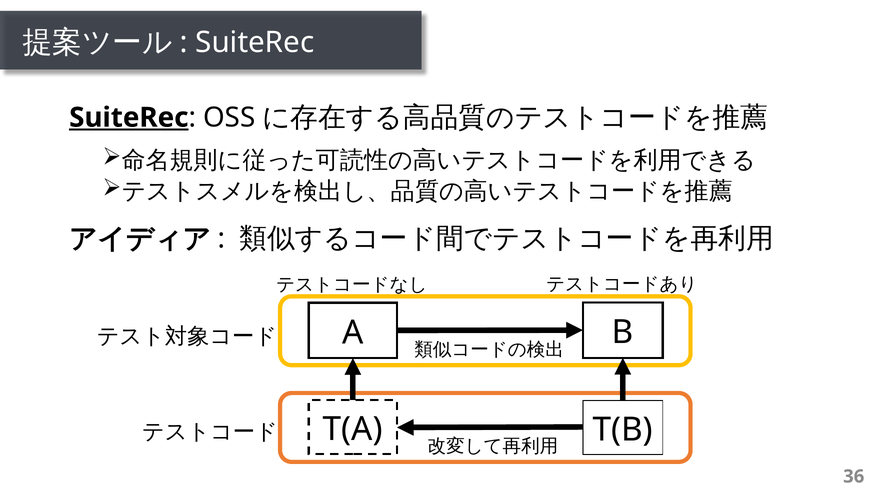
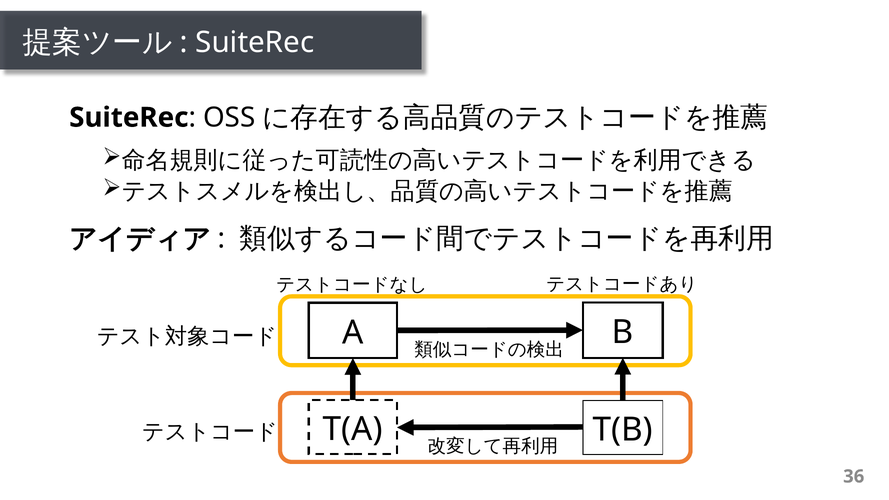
SuiteRec at (129, 118) underline: present -> none
